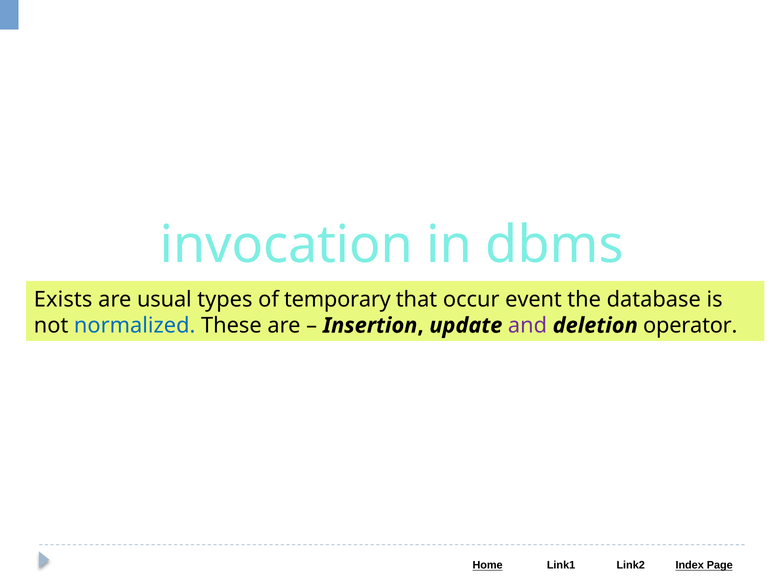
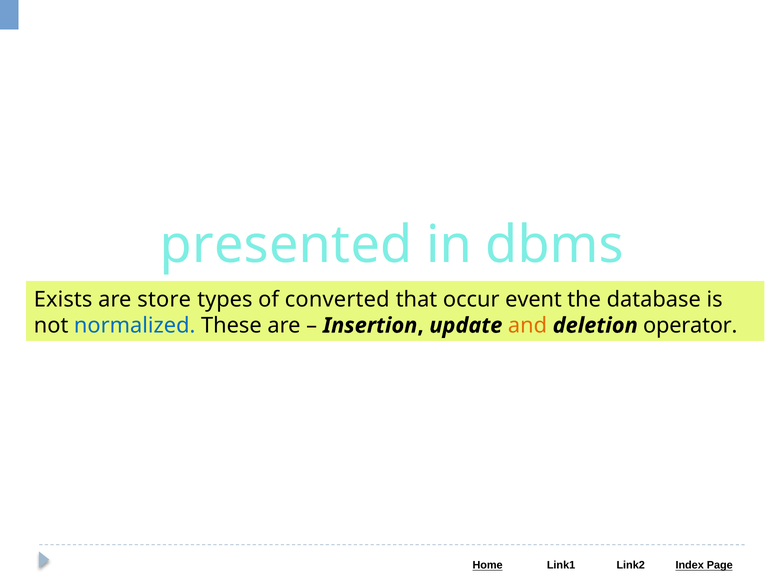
invocation: invocation -> presented
usual: usual -> store
temporary: temporary -> converted
and colour: purple -> orange
